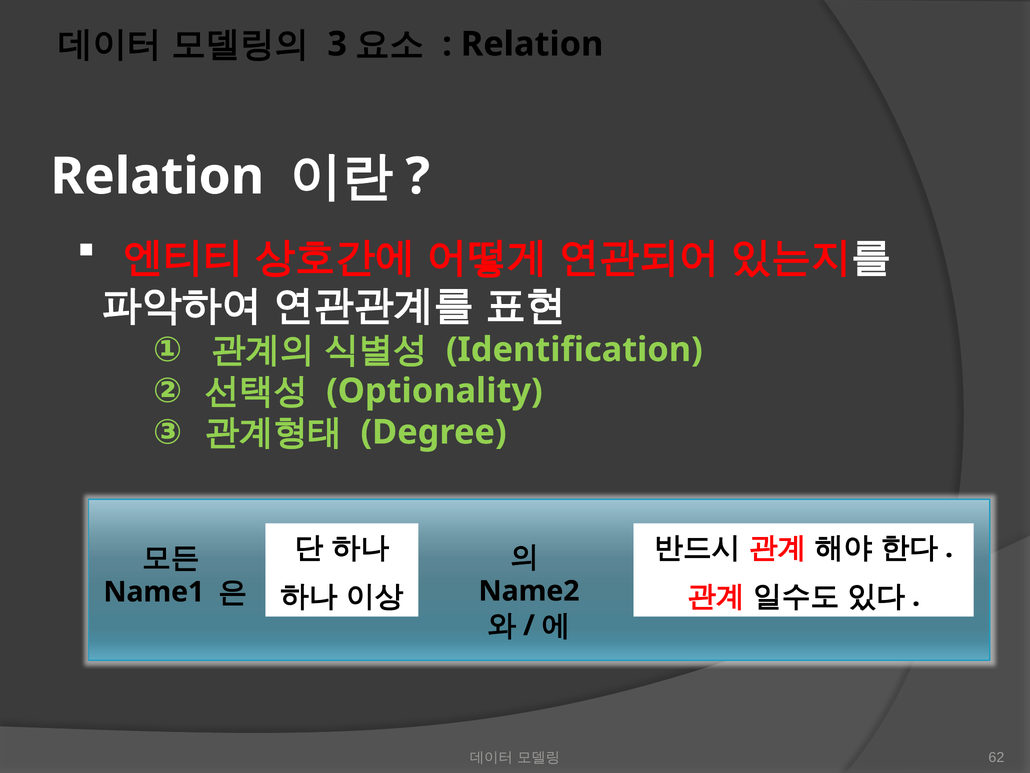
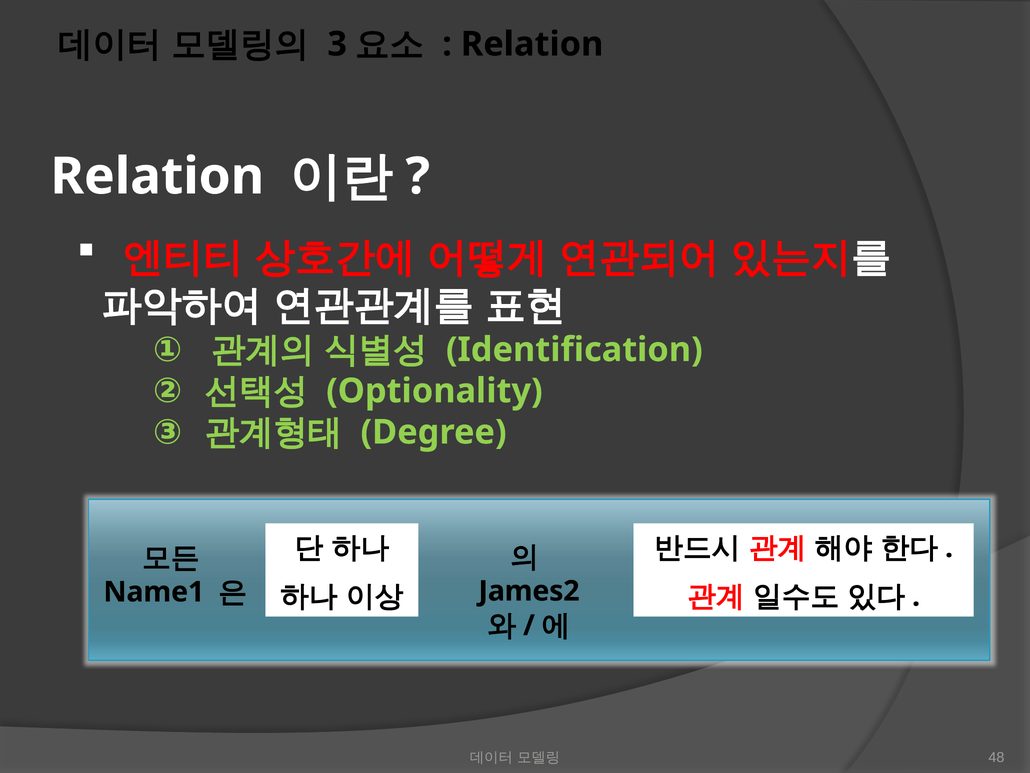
Name2: Name2 -> James2
62: 62 -> 48
